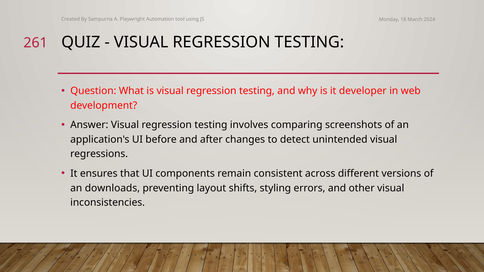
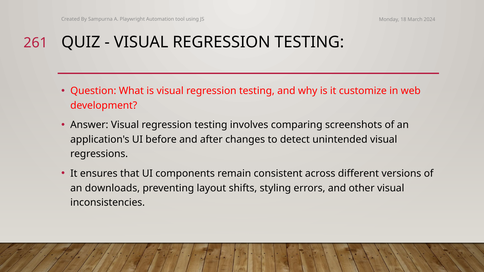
developer: developer -> customize
